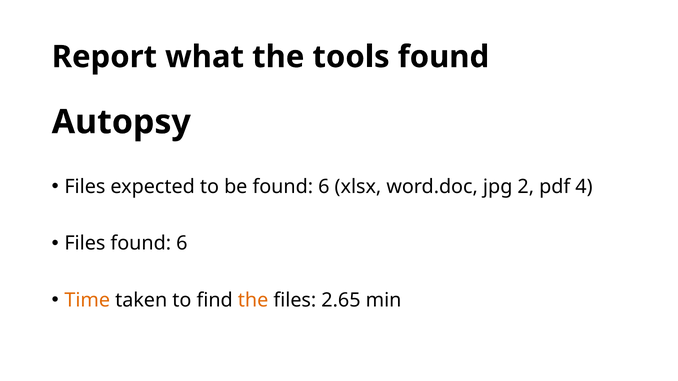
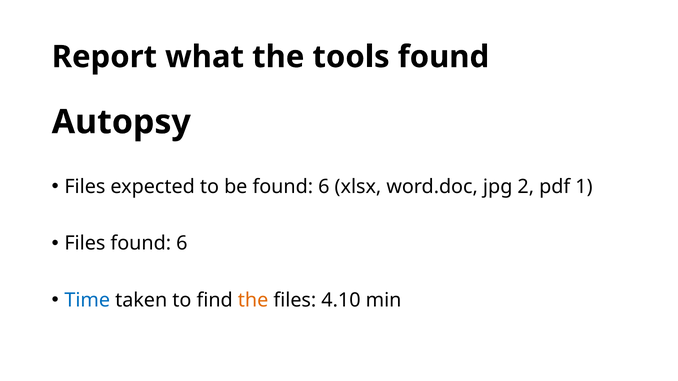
4: 4 -> 1
Time colour: orange -> blue
2.65: 2.65 -> 4.10
